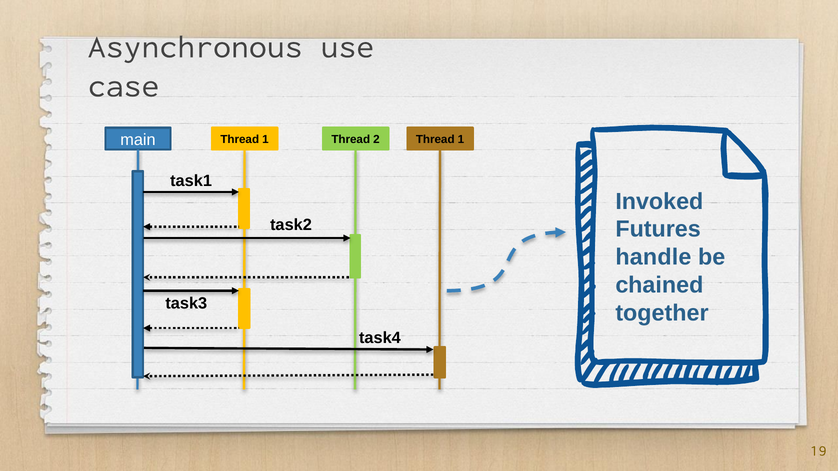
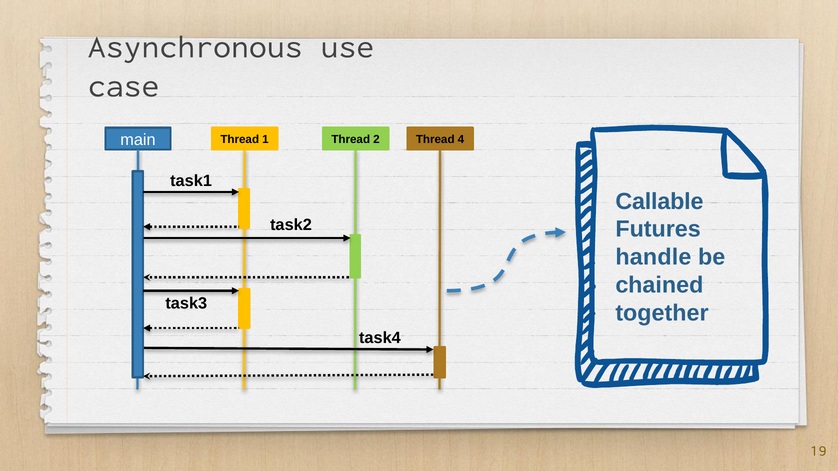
2 Thread 1: 1 -> 4
Invoked: Invoked -> Callable
